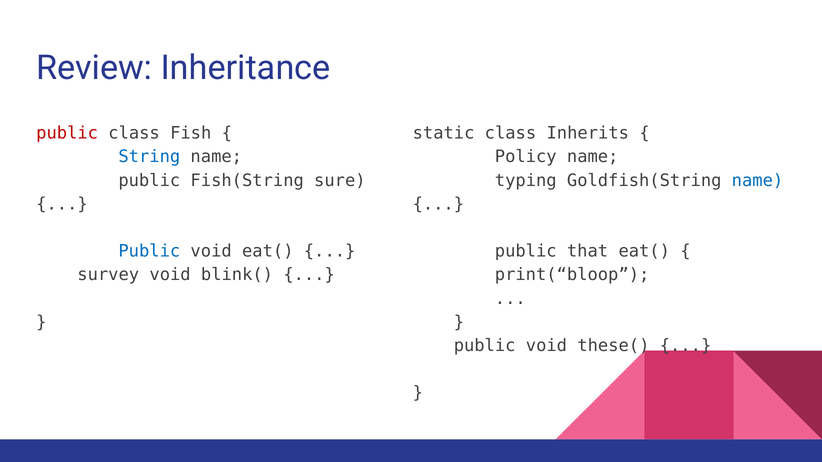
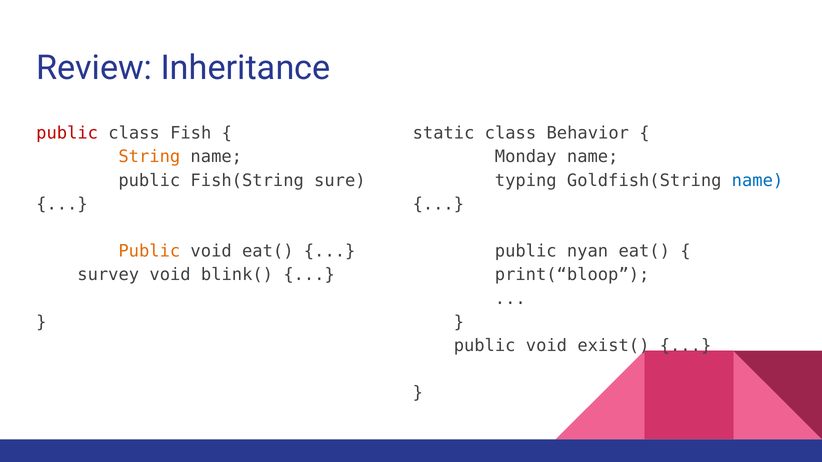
Inherits: Inherits -> Behavior
String colour: blue -> orange
Policy: Policy -> Monday
Public at (149, 251) colour: blue -> orange
that: that -> nyan
these(: these( -> exist(
